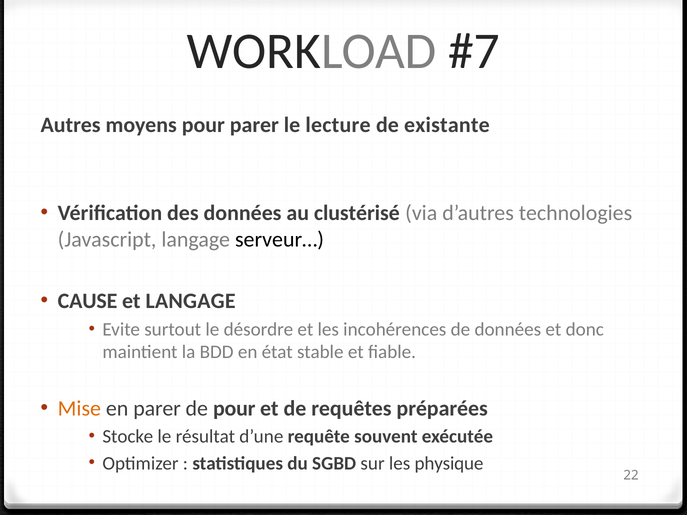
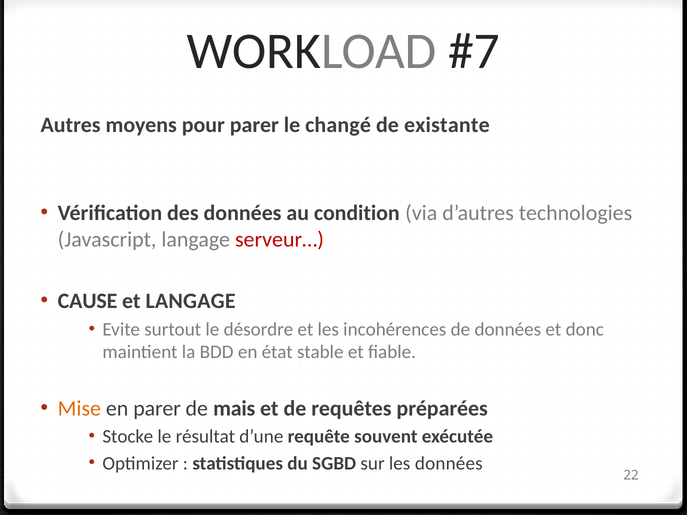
lecture: lecture -> changé
clustérisé: clustérisé -> condition
serveur… colour: black -> red
de pour: pour -> mais
les physique: physique -> données
